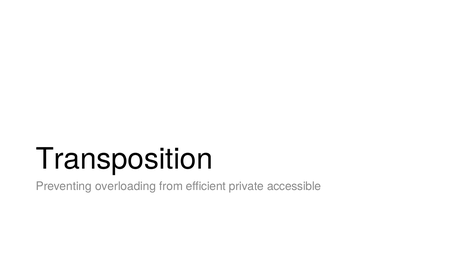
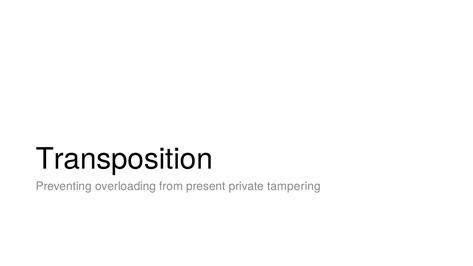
efficient: efficient -> present
accessible: accessible -> tampering
